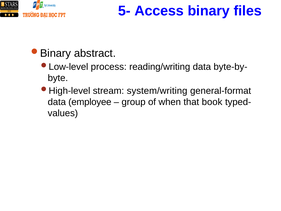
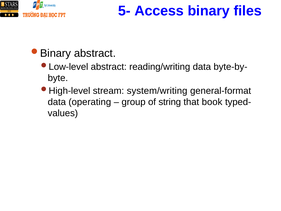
process at (109, 67): process -> abstract
employee: employee -> operating
when: when -> string
